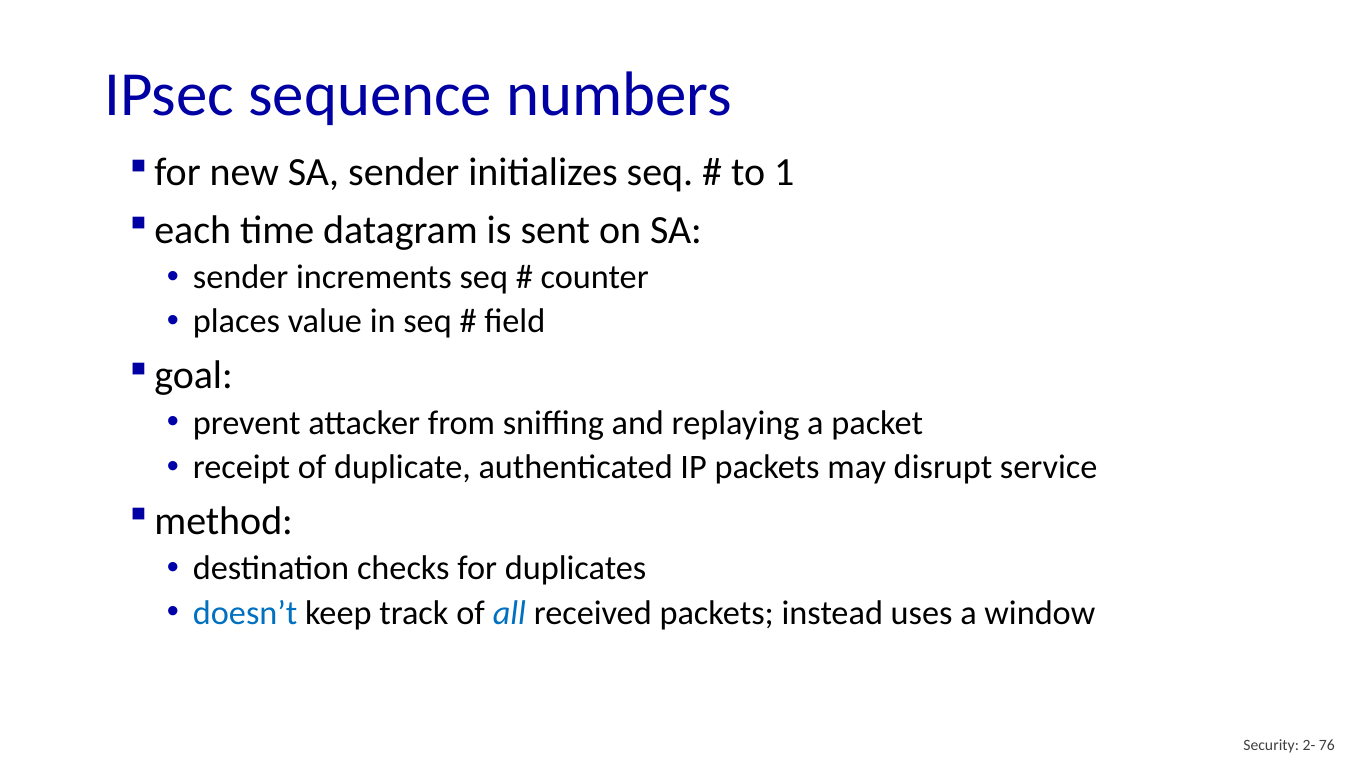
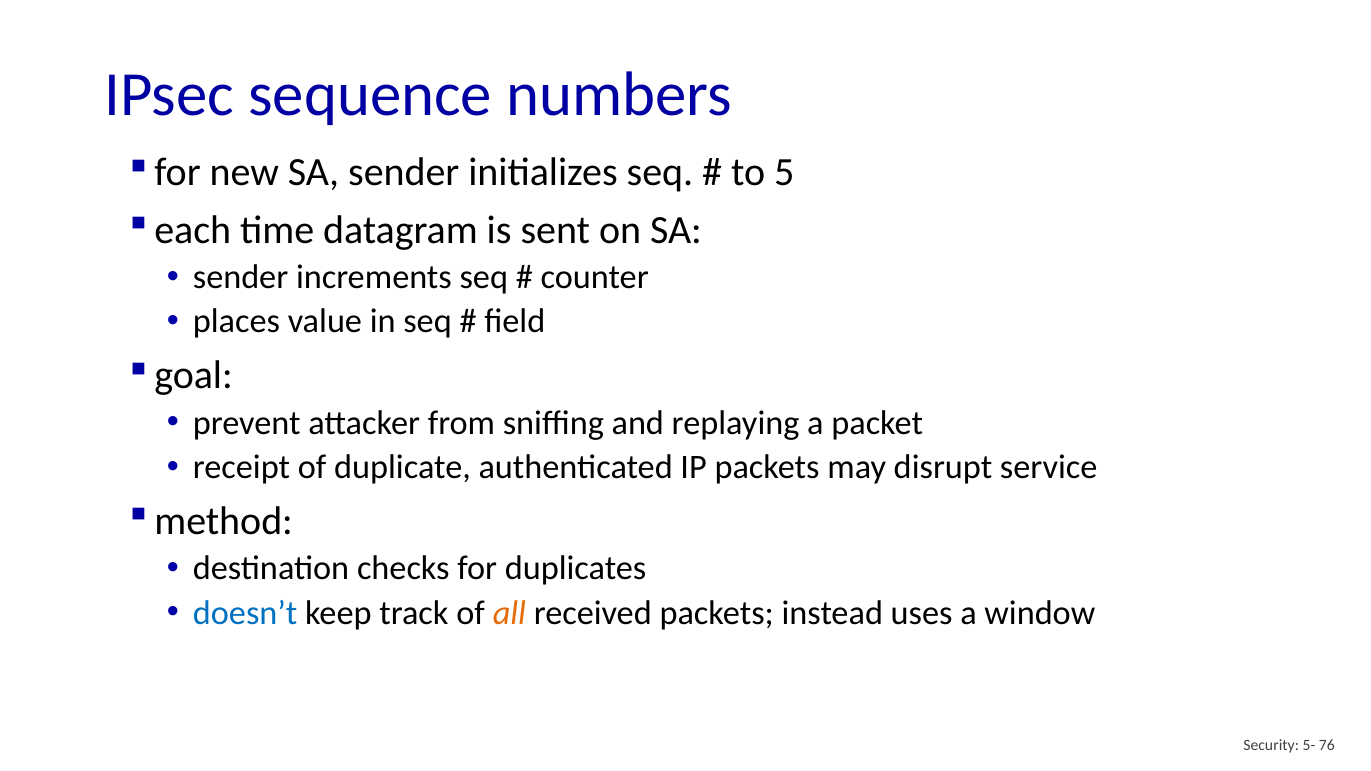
1: 1 -> 5
all colour: blue -> orange
2-: 2- -> 5-
